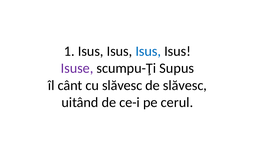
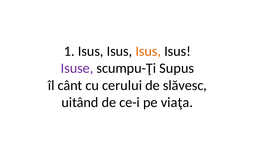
Isus at (148, 51) colour: blue -> orange
cu slăvesc: slăvesc -> cerului
cerul: cerul -> viaţa
